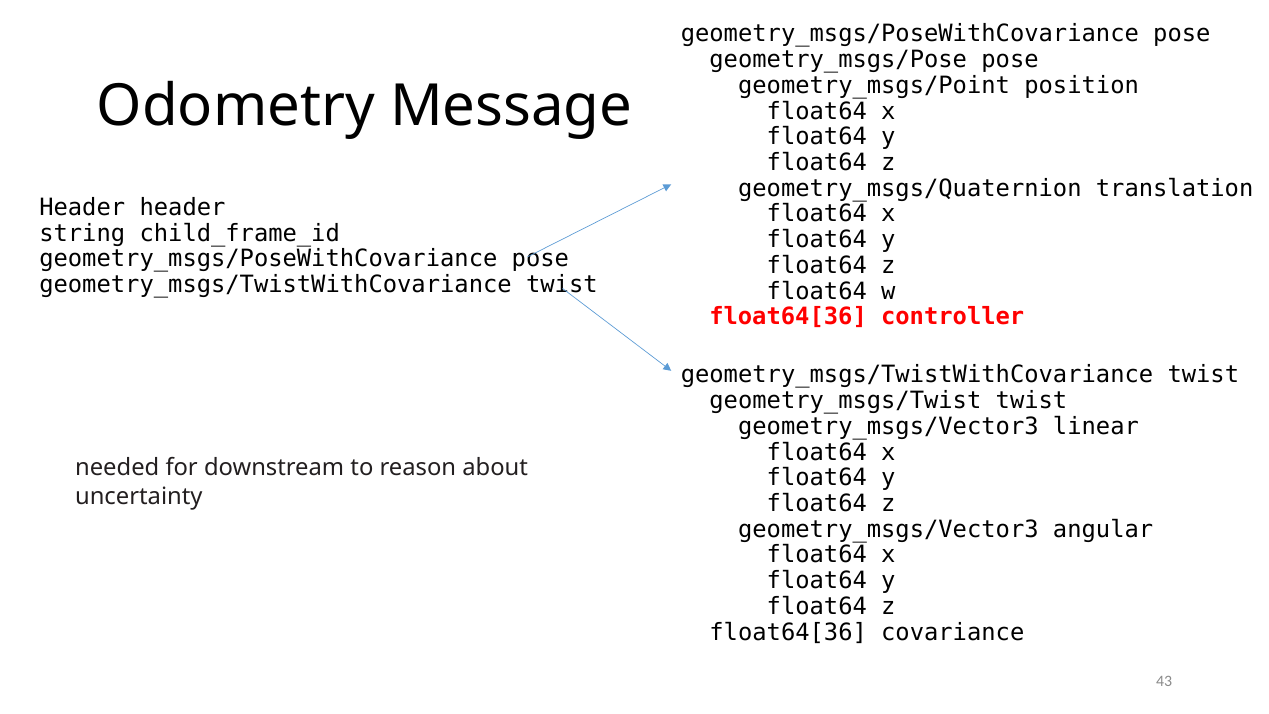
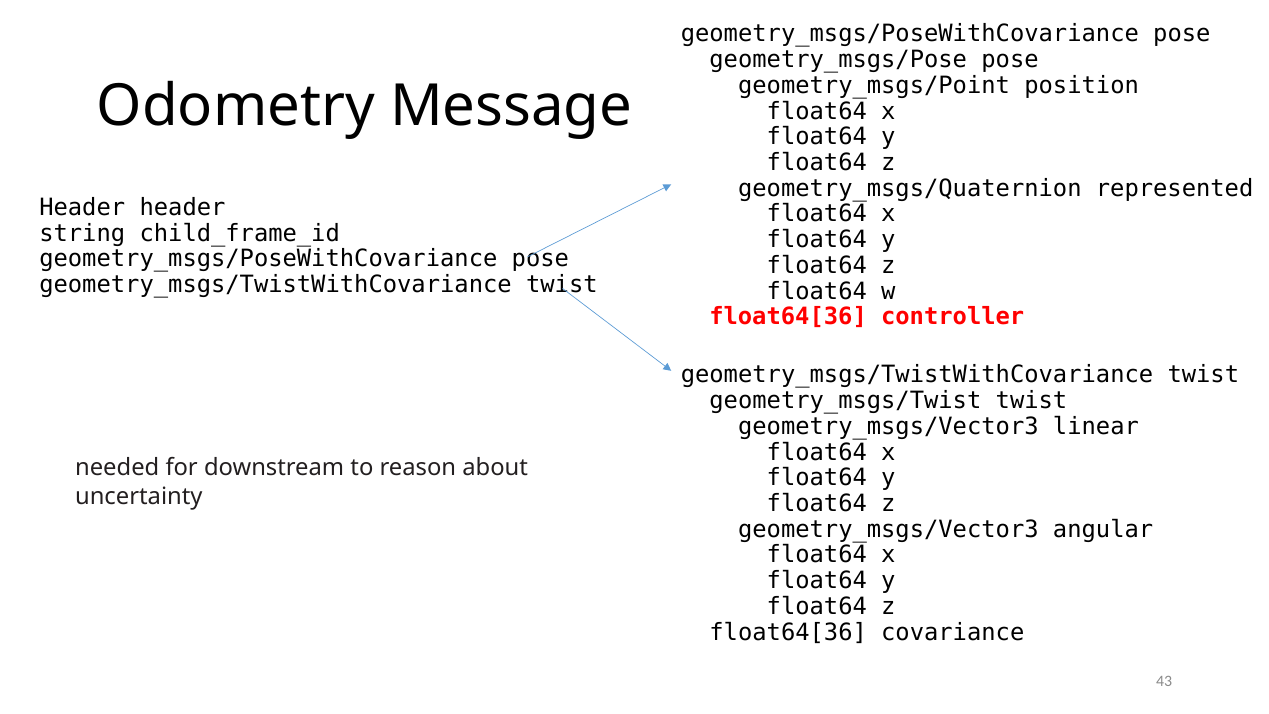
translation: translation -> represented
